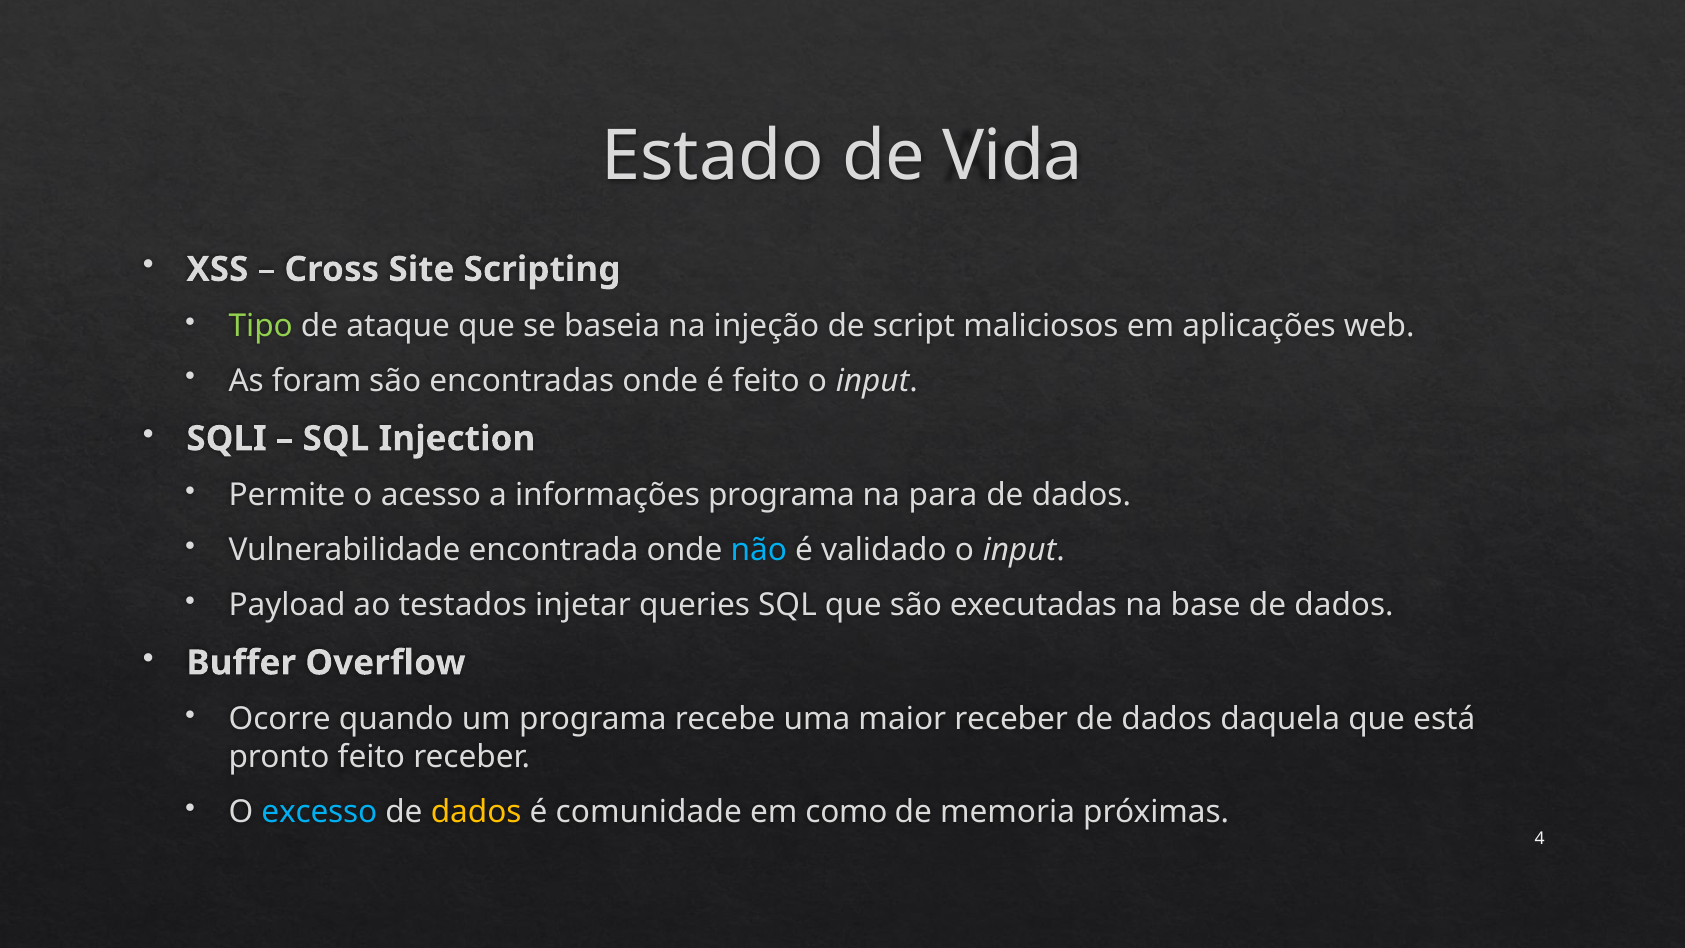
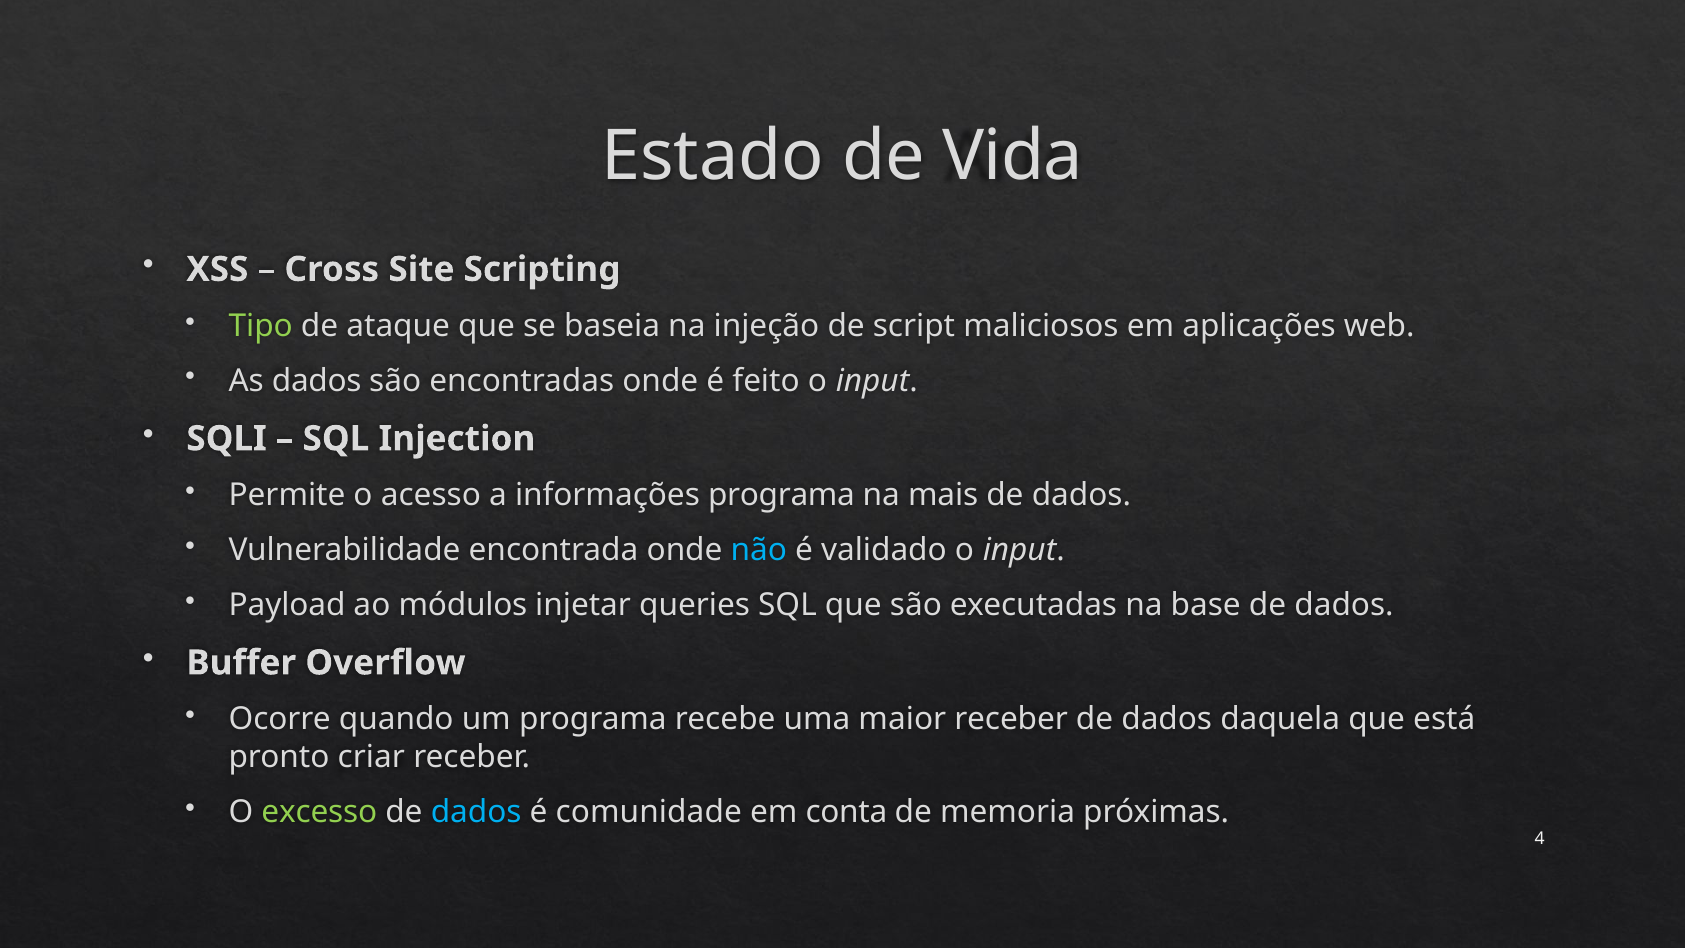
As foram: foram -> dados
para: para -> mais
testados: testados -> módulos
pronto feito: feito -> criar
excesso colour: light blue -> light green
dados at (476, 812) colour: yellow -> light blue
como: como -> conta
